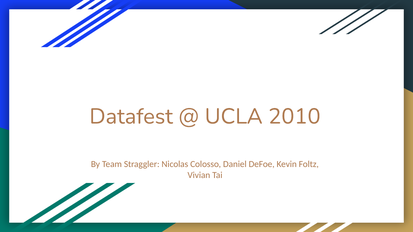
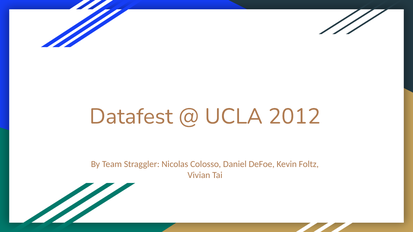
2010: 2010 -> 2012
